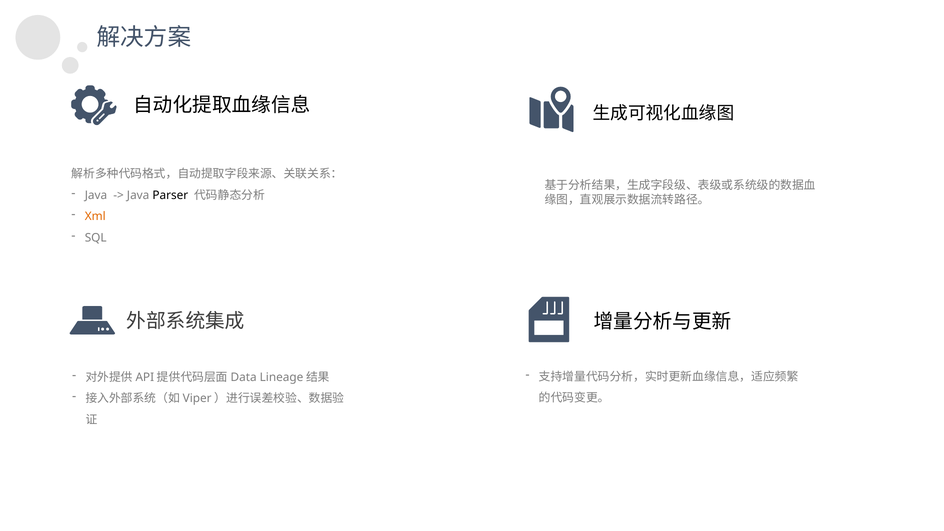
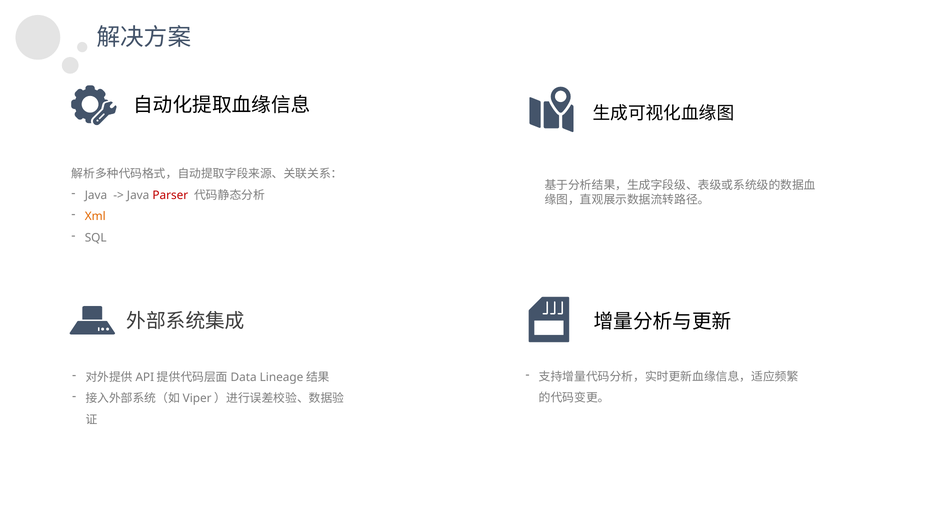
Parser colour: black -> red
